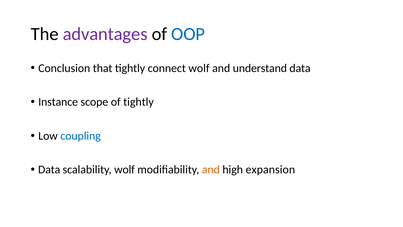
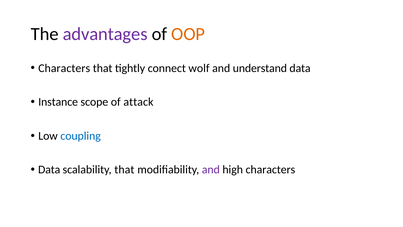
OOP colour: blue -> orange
Conclusion at (64, 68): Conclusion -> Characters
of tightly: tightly -> attack
scalability wolf: wolf -> that
and at (211, 170) colour: orange -> purple
high expansion: expansion -> characters
